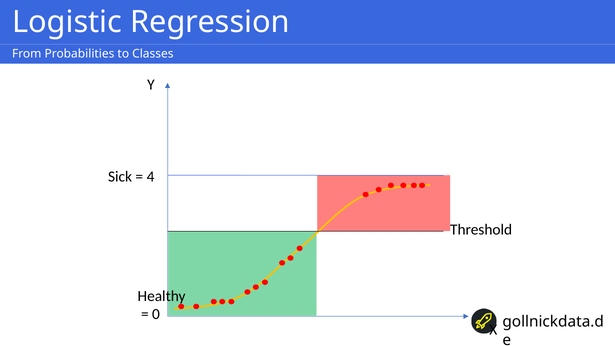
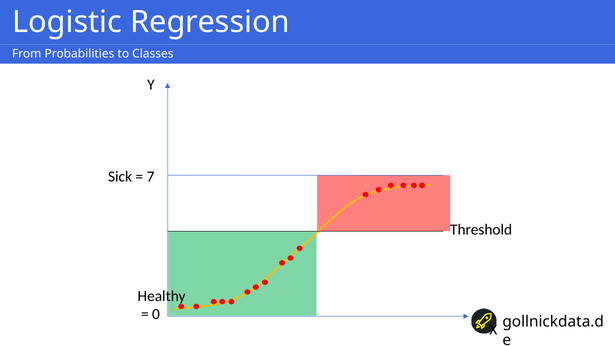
4: 4 -> 7
